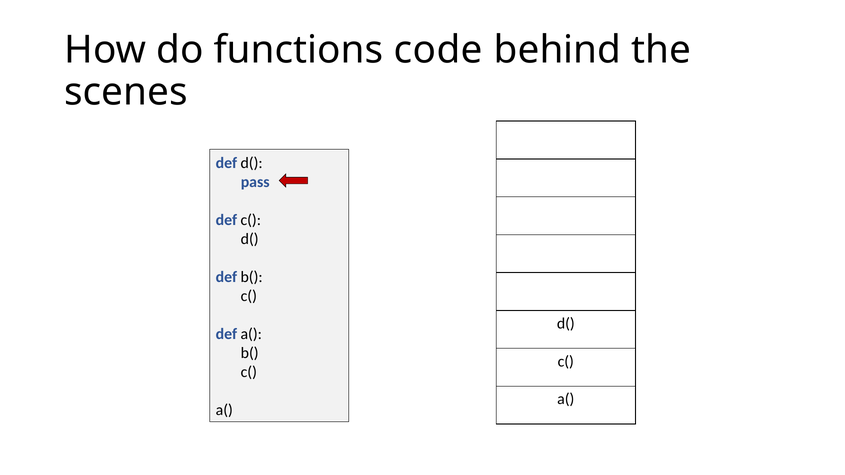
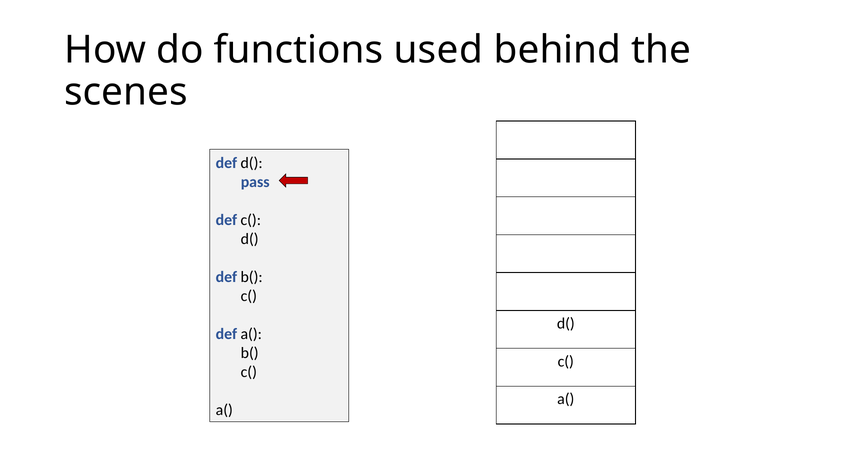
code: code -> used
